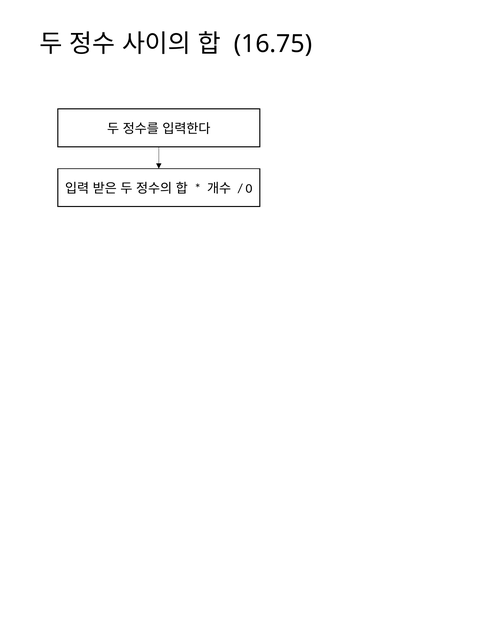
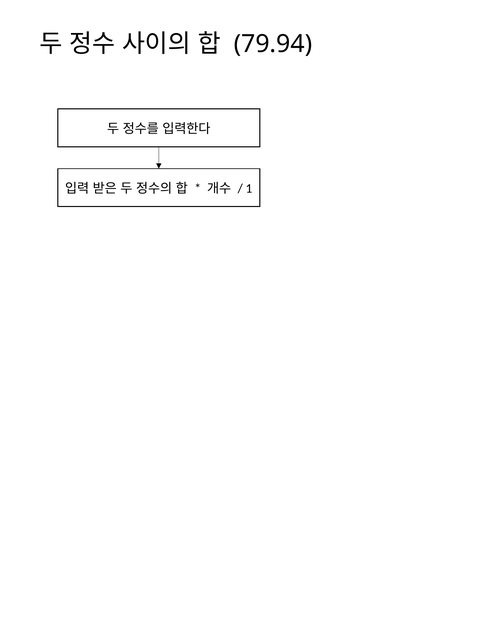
16.75: 16.75 -> 79.94
0: 0 -> 1
